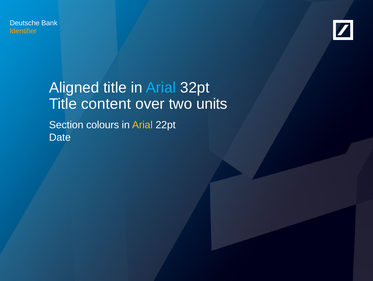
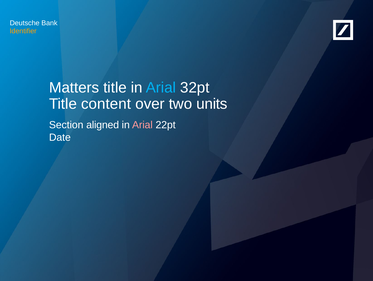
Aligned: Aligned -> Matters
colours: colours -> aligned
Arial at (142, 125) colour: yellow -> pink
